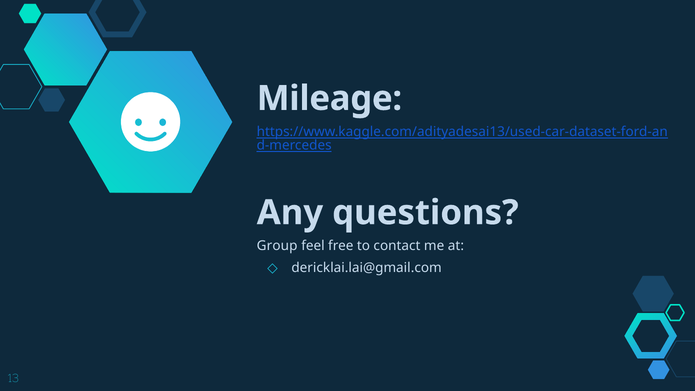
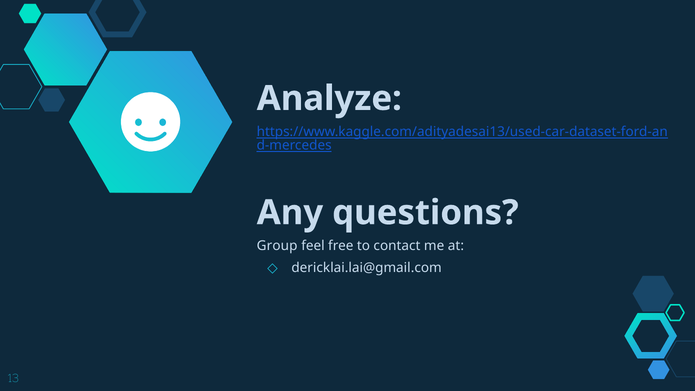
Mileage: Mileage -> Analyze
